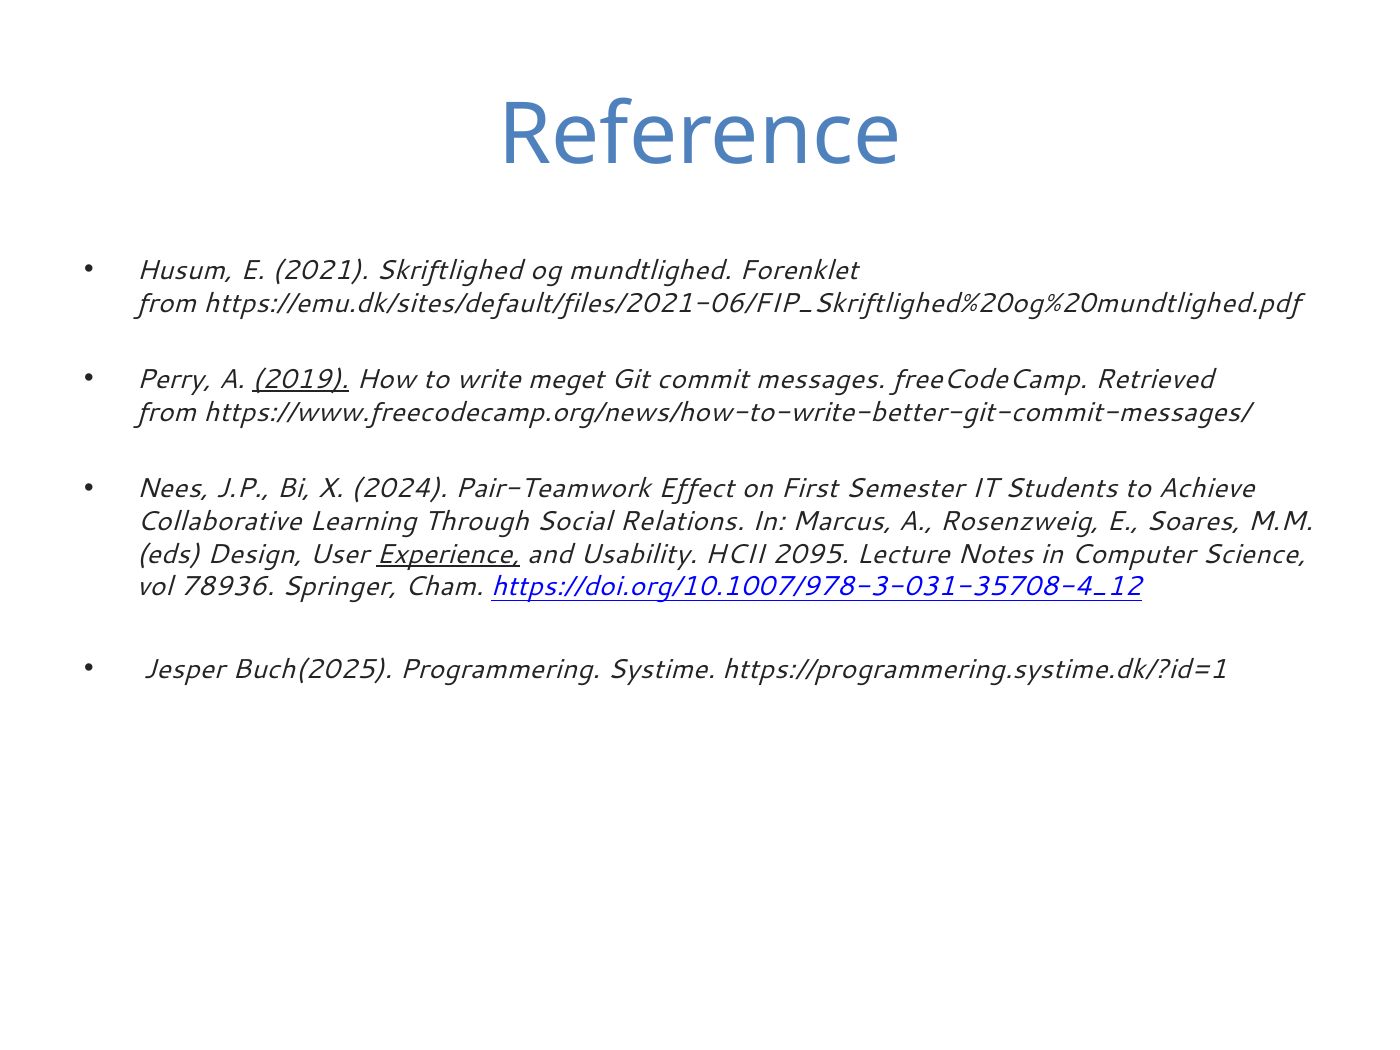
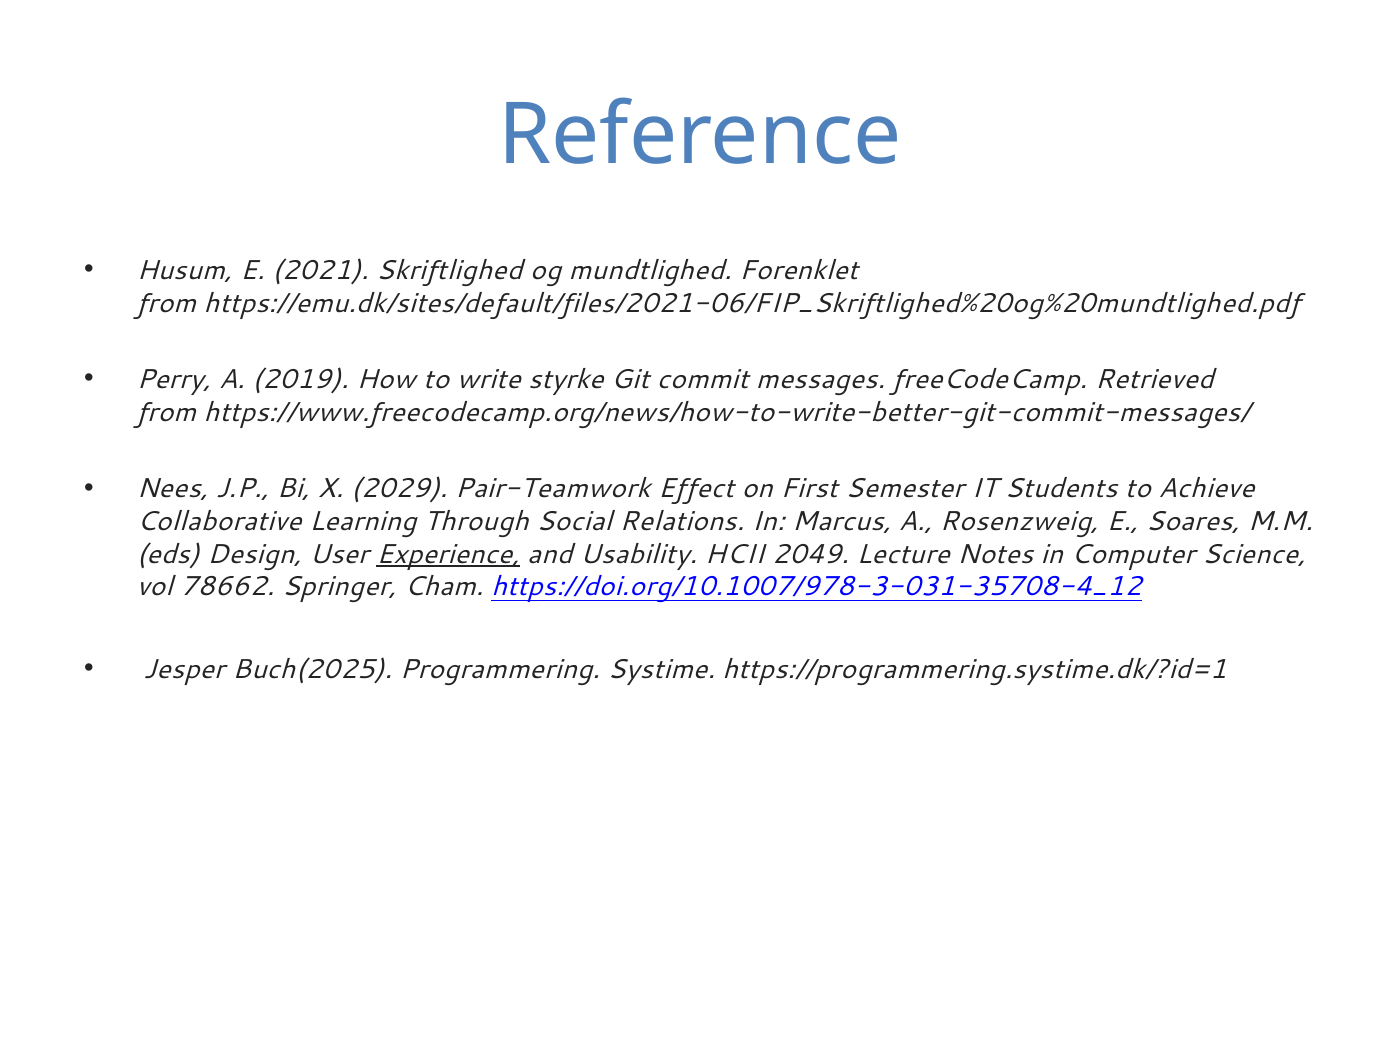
2019 underline: present -> none
meget: meget -> styrke
2024: 2024 -> 2029
2095: 2095 -> 2049
78936: 78936 -> 78662
